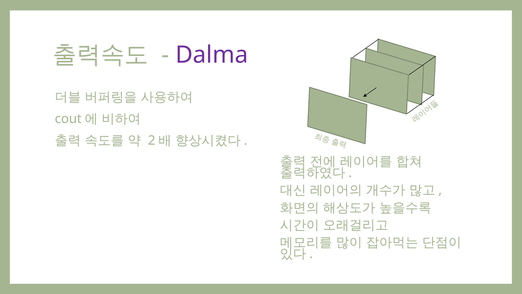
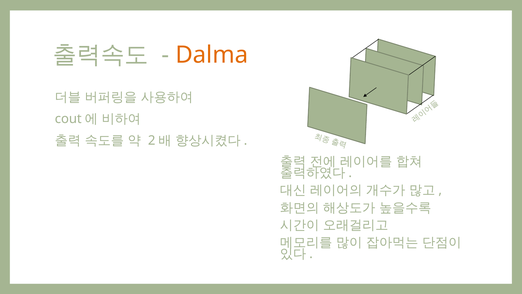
Dalma colour: purple -> orange
